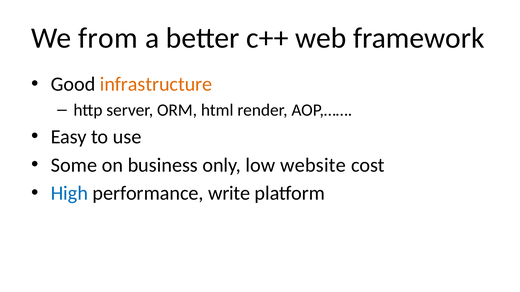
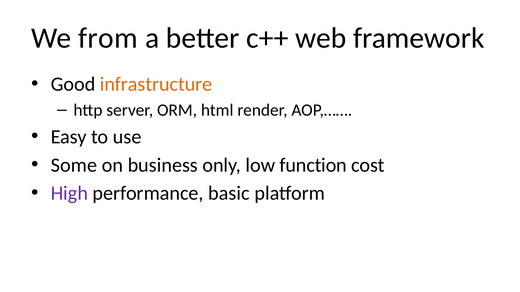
website: website -> function
High colour: blue -> purple
write: write -> basic
